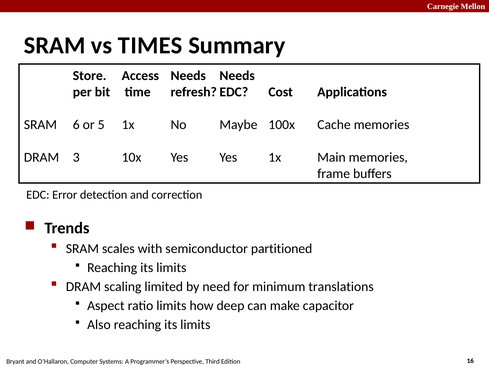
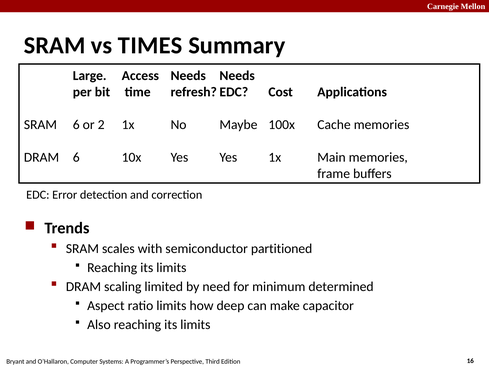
Store: Store -> Large
5: 5 -> 2
DRAM 3: 3 -> 6
translations: translations -> determined
